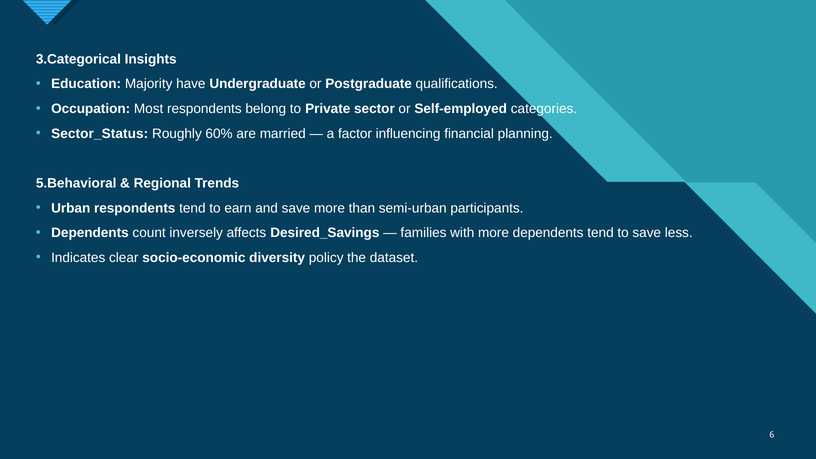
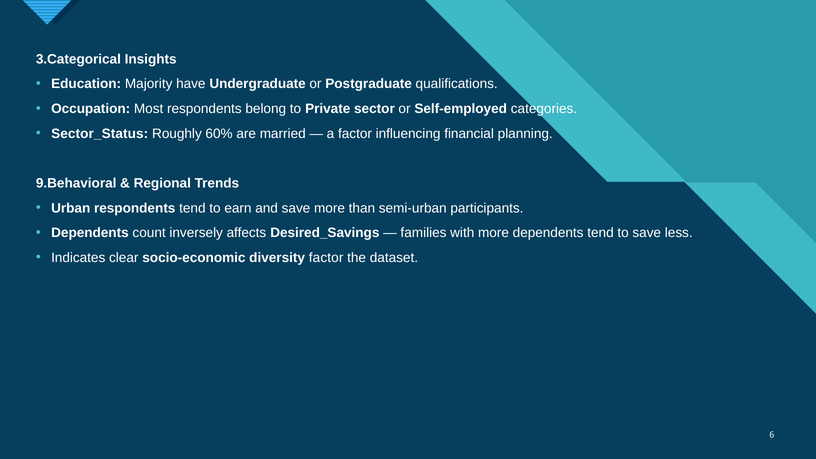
5.Behavioral: 5.Behavioral -> 9.Behavioral
diversity policy: policy -> factor
